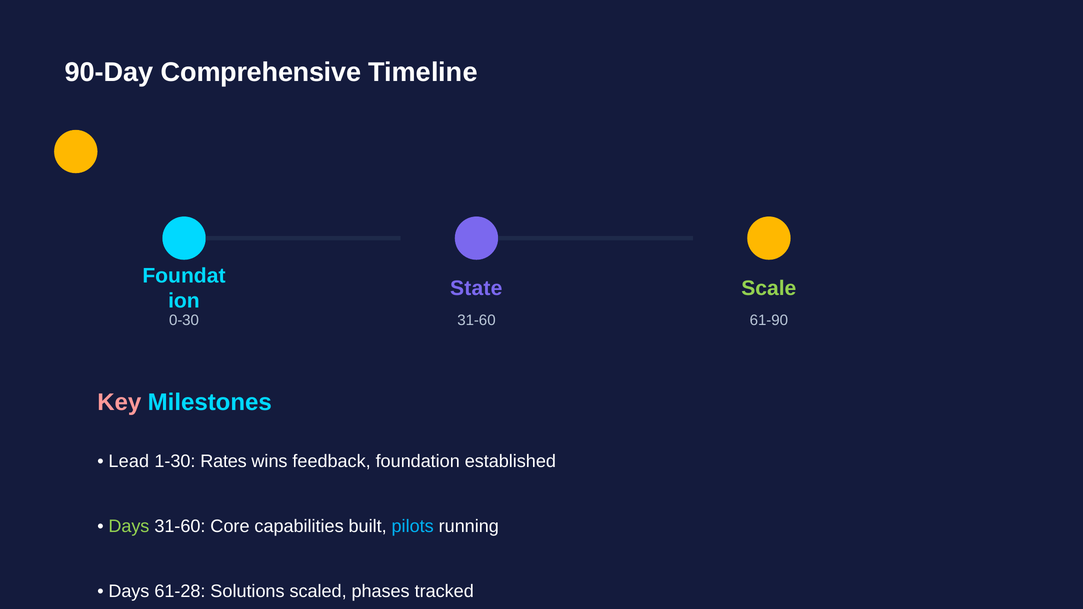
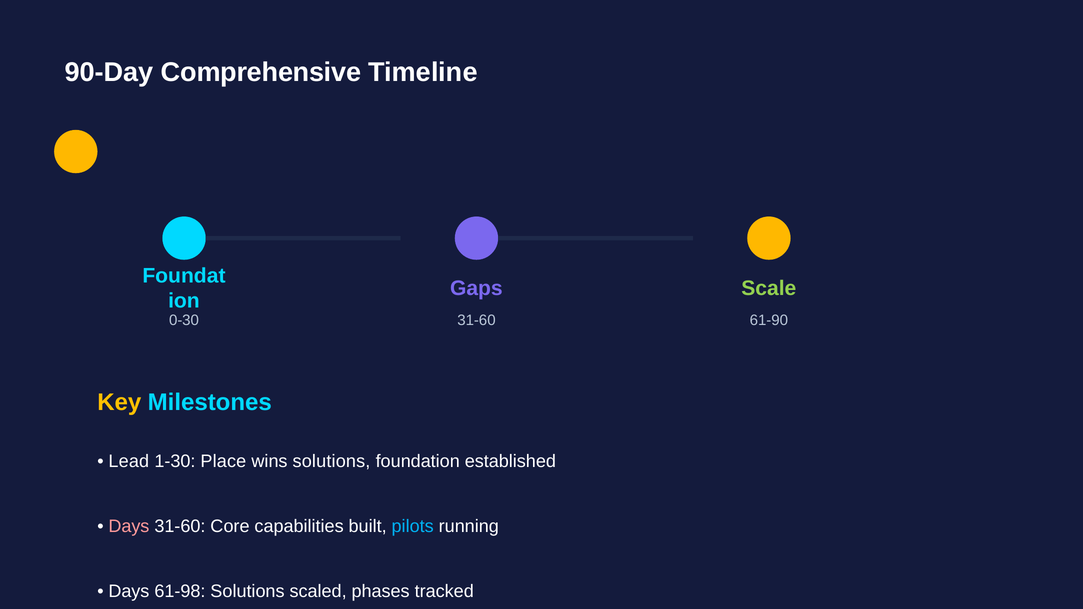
State: State -> Gaps
Key colour: pink -> yellow
Rates: Rates -> Place
wins feedback: feedback -> solutions
Days at (129, 526) colour: light green -> pink
61-28: 61-28 -> 61-98
